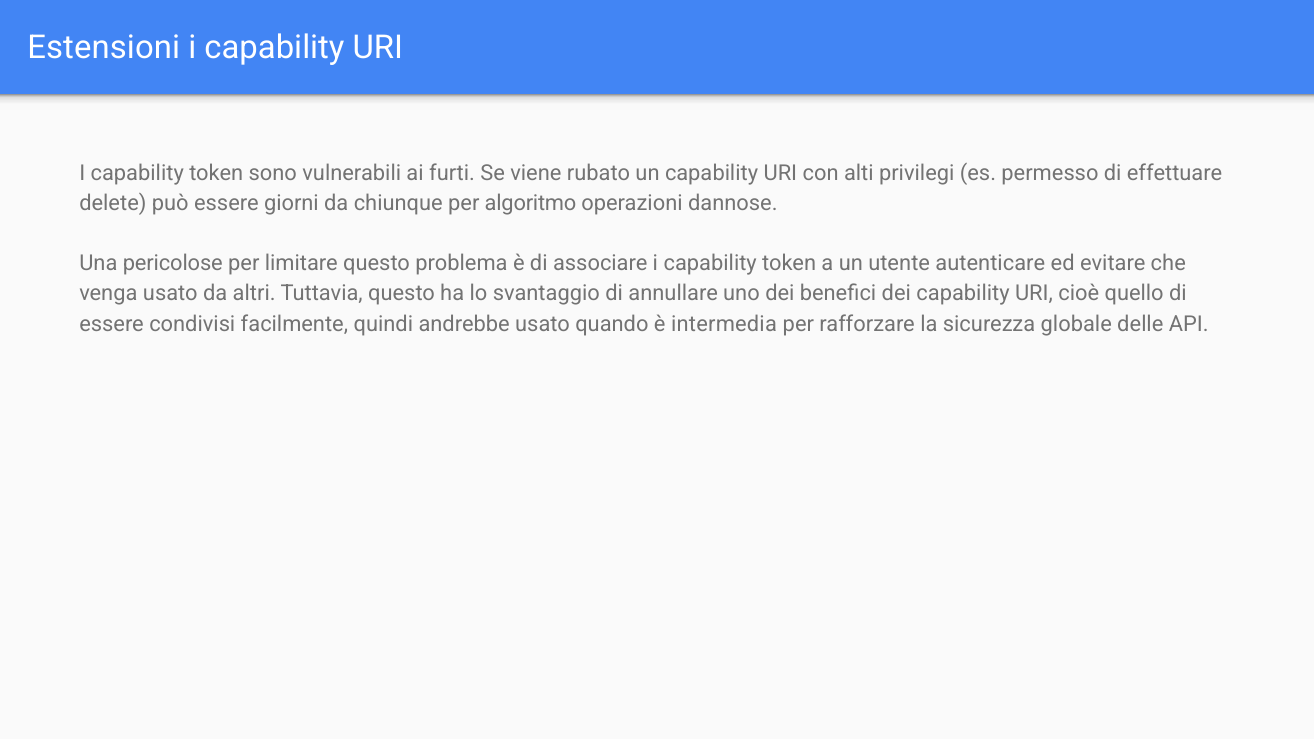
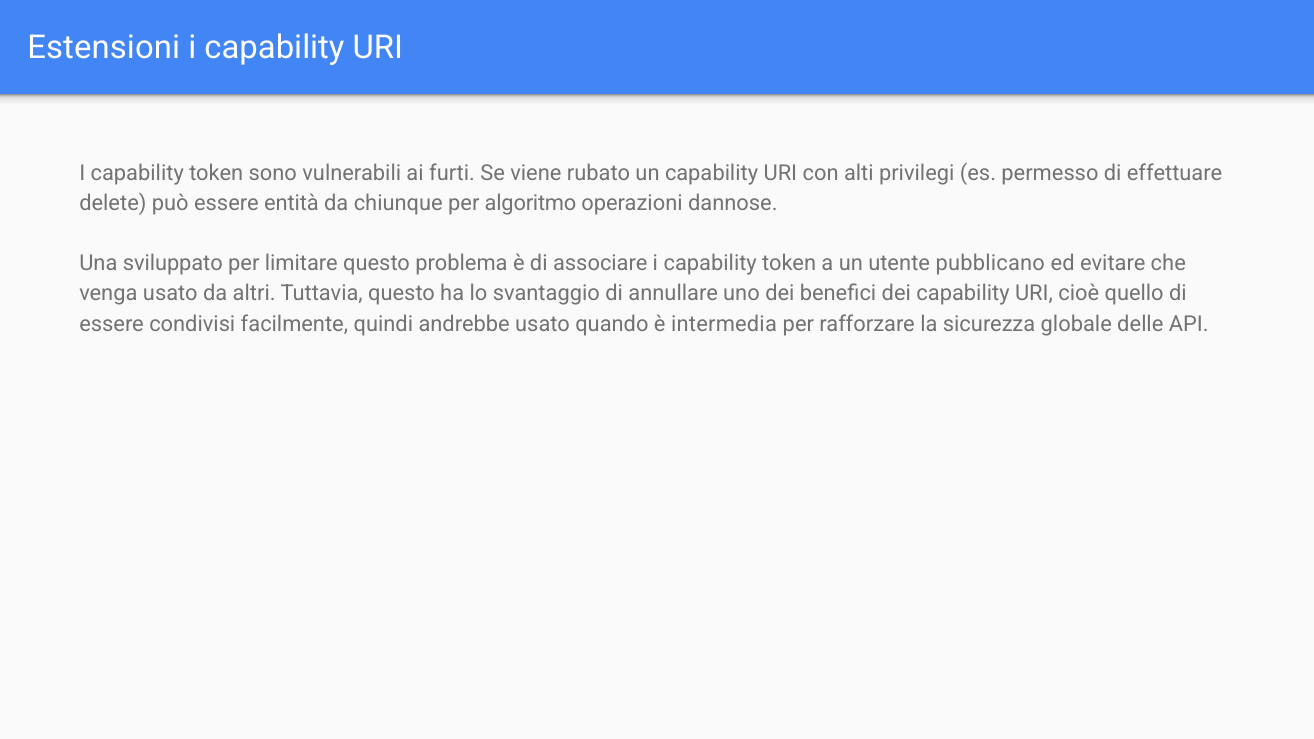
giorni: giorni -> entità
pericolose: pericolose -> sviluppato
autenticare: autenticare -> pubblicano
